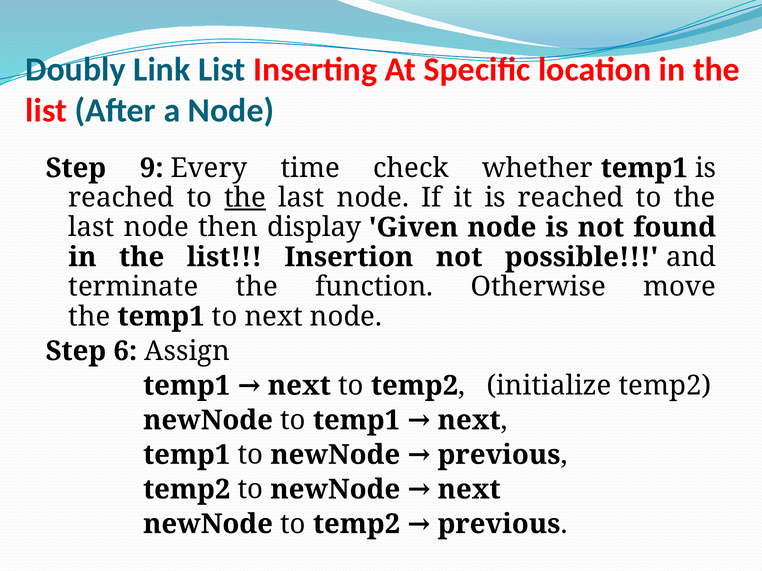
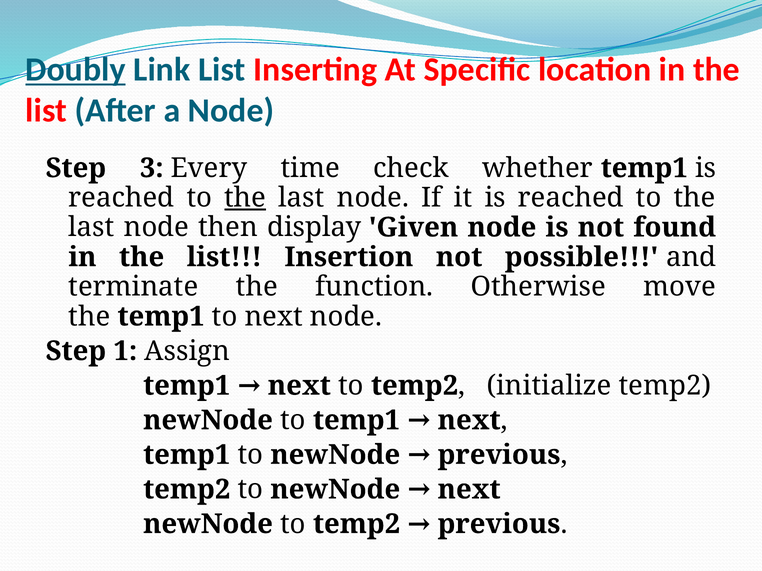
Doubly underline: none -> present
9: 9 -> 3
6: 6 -> 1
